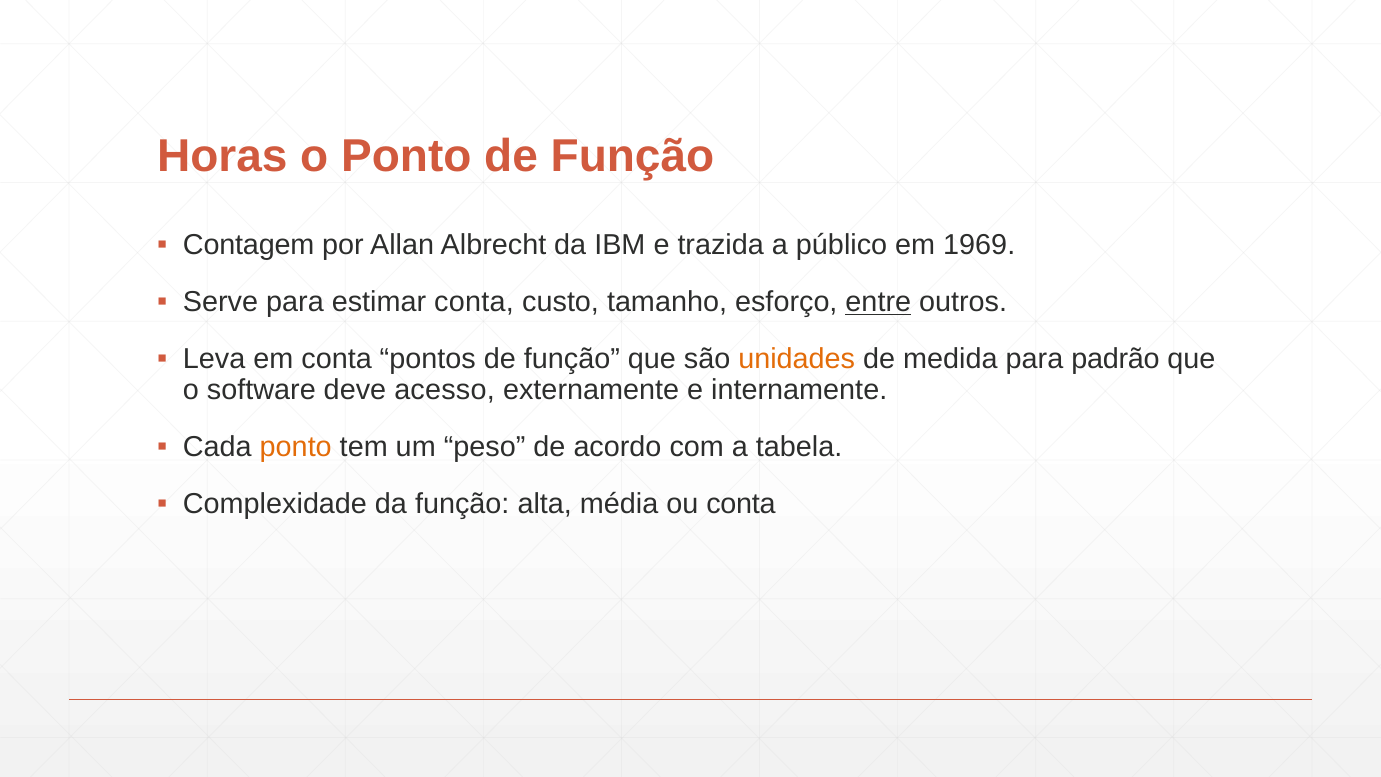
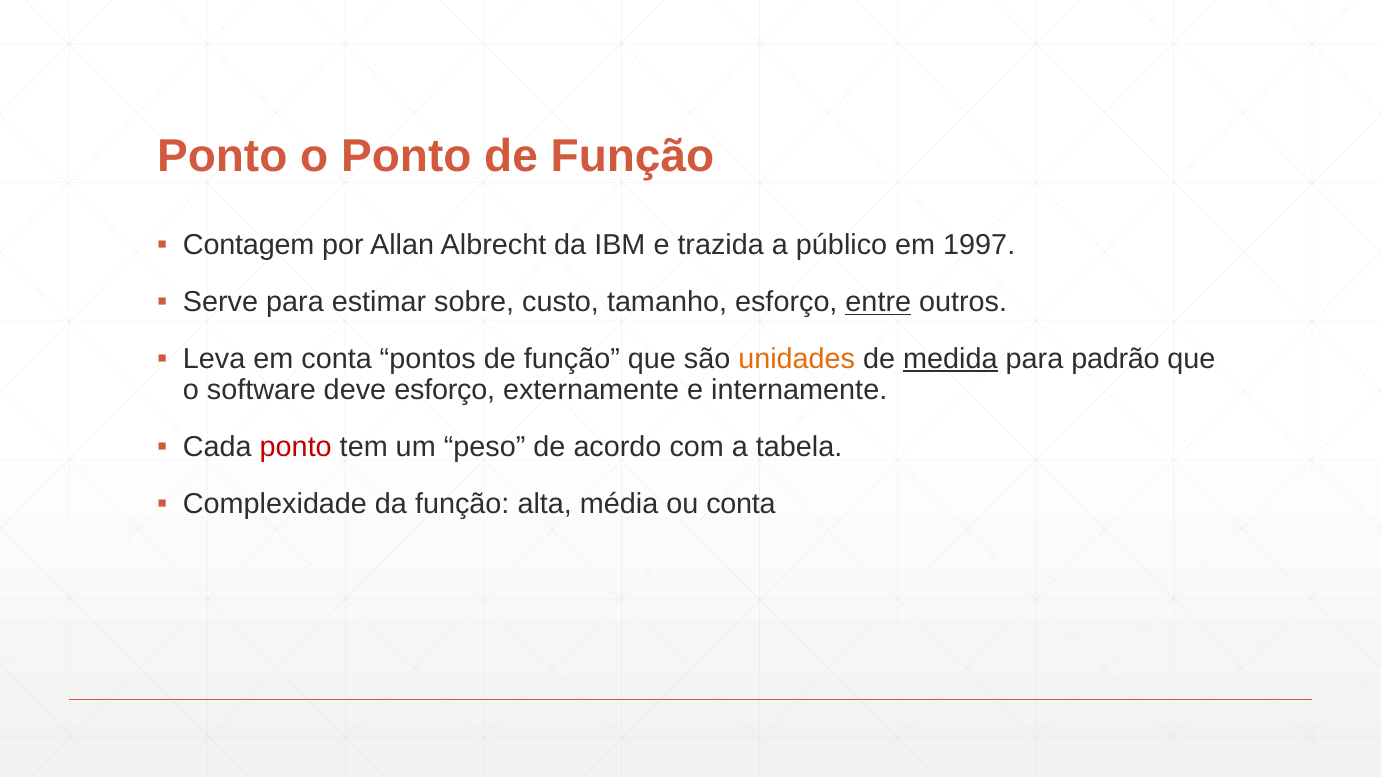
Horas at (222, 156): Horas -> Ponto
1969: 1969 -> 1997
estimar conta: conta -> sobre
medida underline: none -> present
deve acesso: acesso -> esforço
ponto at (296, 447) colour: orange -> red
